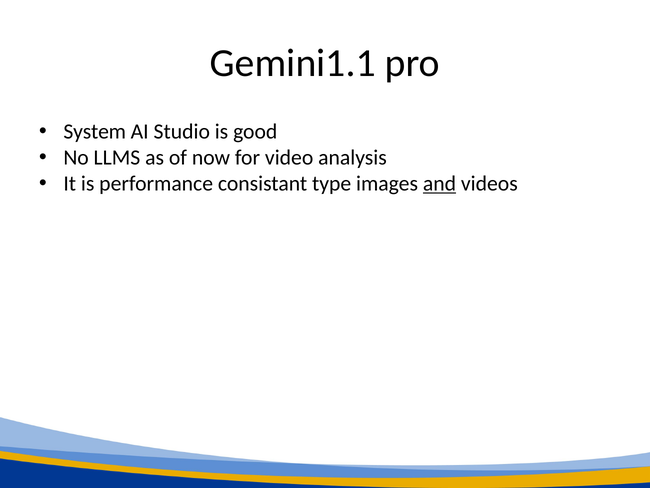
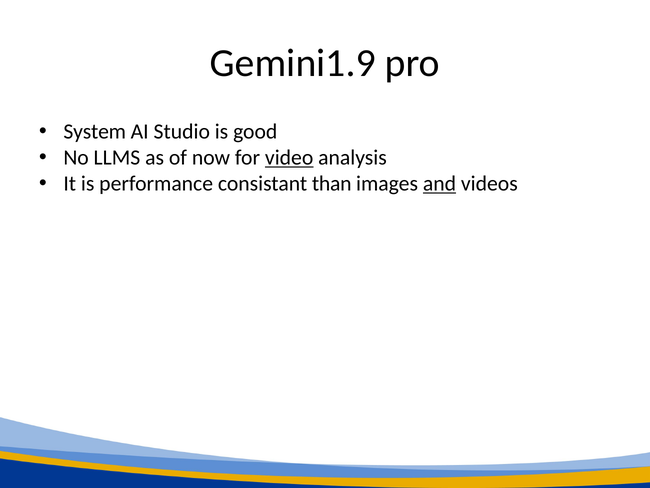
Gemini1.1: Gemini1.1 -> Gemini1.9
video underline: none -> present
type: type -> than
